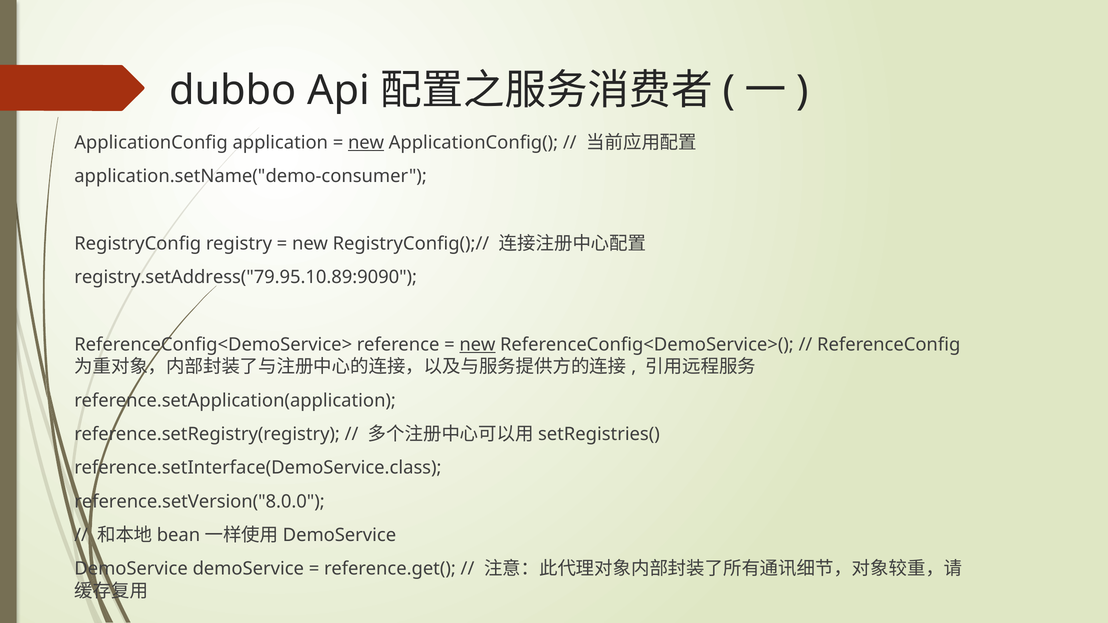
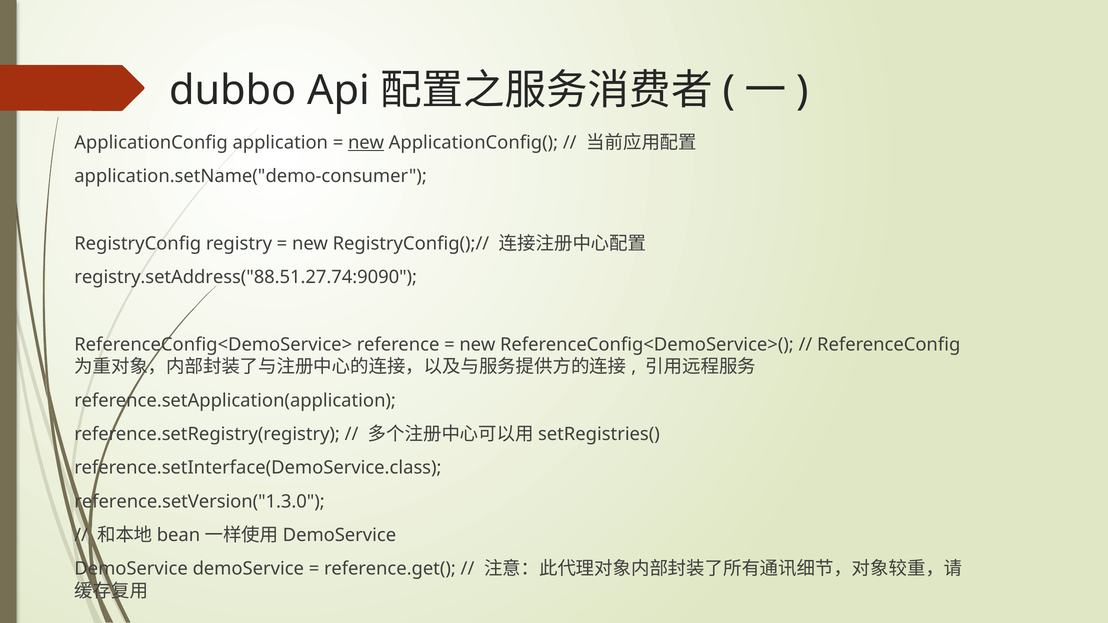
registry.setAddress("79.95.10.89:9090: registry.setAddress("79.95.10.89:9090 -> registry.setAddress("88.51.27.74:9090
new at (477, 345) underline: present -> none
reference.setVersion("8.0.0: reference.setVersion("8.0.0 -> reference.setVersion("1.3.0
